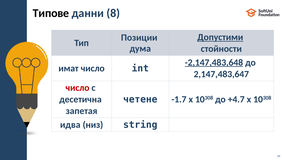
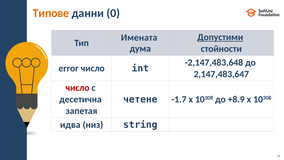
Типове colour: black -> orange
8: 8 -> 0
Позиции: Позиции -> Имената
-2,147,483,648 underline: present -> none
имат: имат -> error
+4.7: +4.7 -> +8.9
